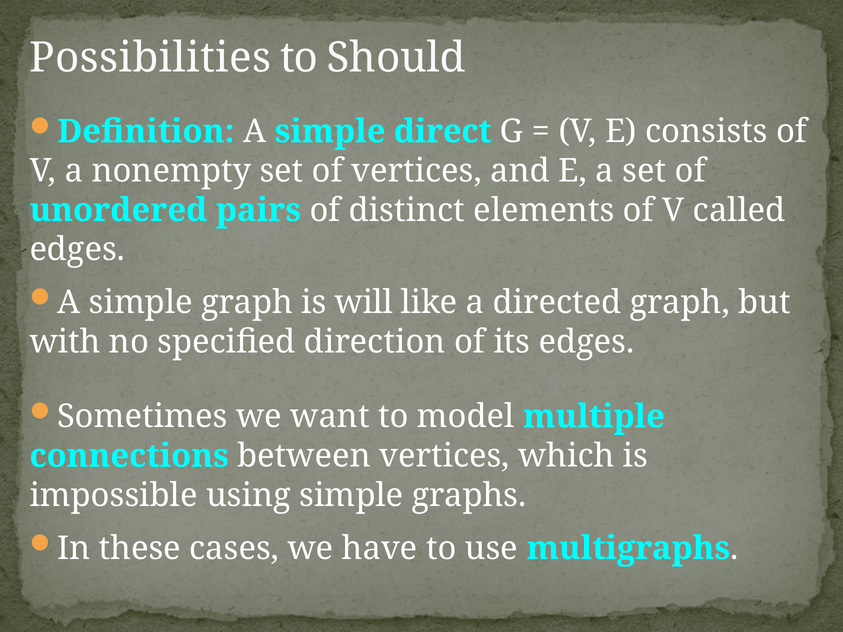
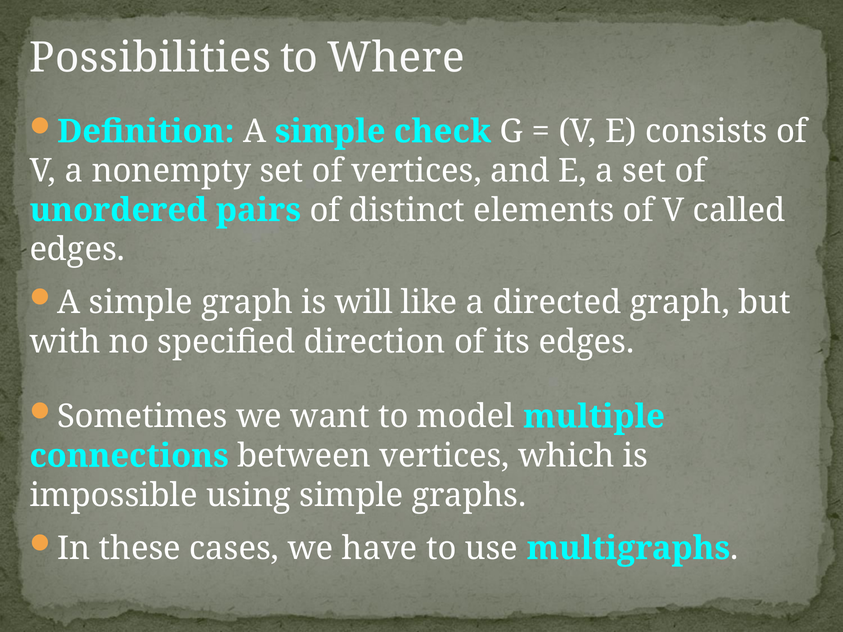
Should: Should -> Where
direct: direct -> check
